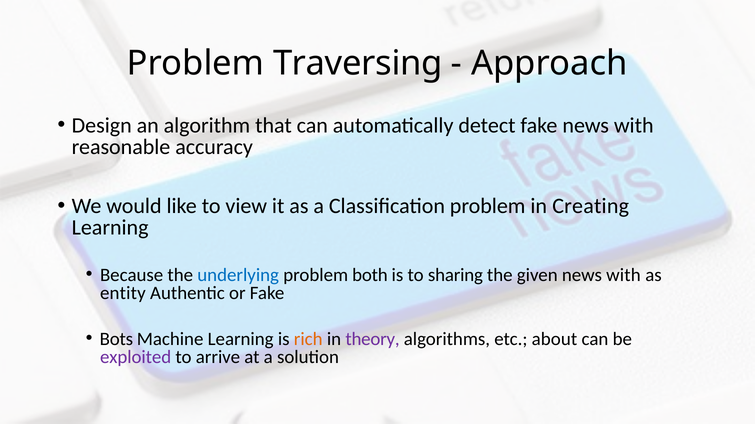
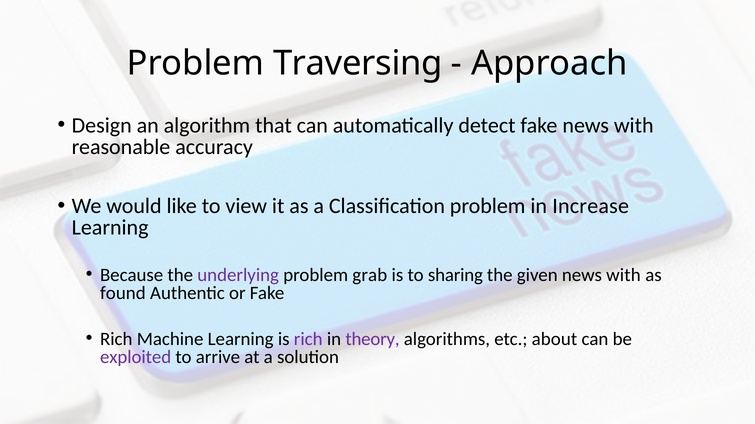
Creating: Creating -> Increase
underlying colour: blue -> purple
both: both -> grab
entity: entity -> found
Bots at (116, 339): Bots -> Rich
rich at (308, 339) colour: orange -> purple
